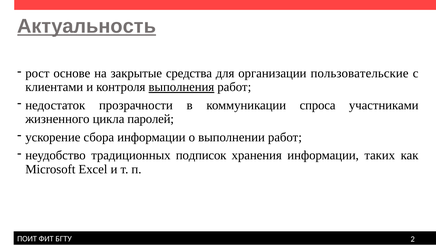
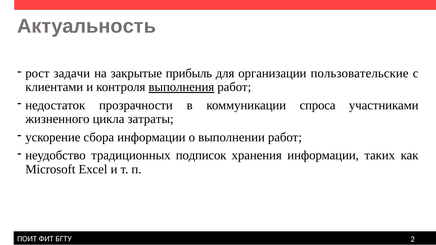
Актуальность underline: present -> none
основе: основе -> задачи
средства: средства -> прибыль
паролей: паролей -> затраты
